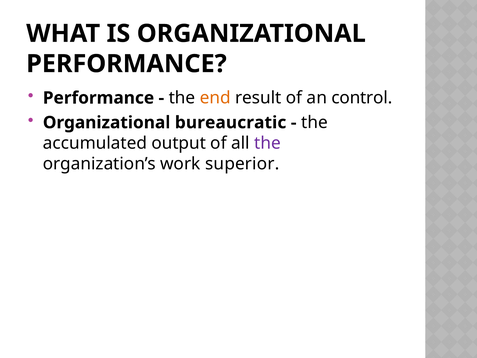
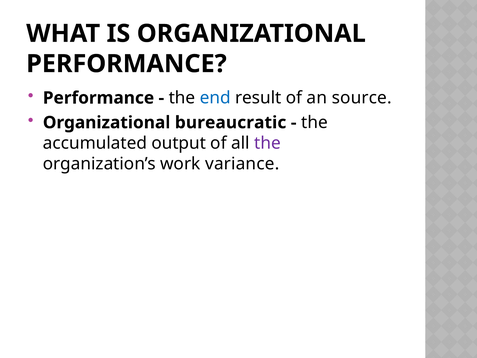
end colour: orange -> blue
control: control -> source
superior: superior -> variance
